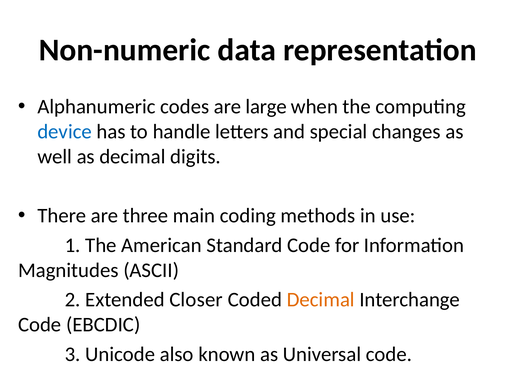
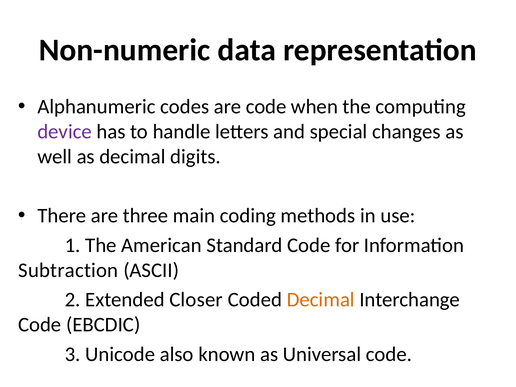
are large: large -> code
device colour: blue -> purple
Magnitudes: Magnitudes -> Subtraction
